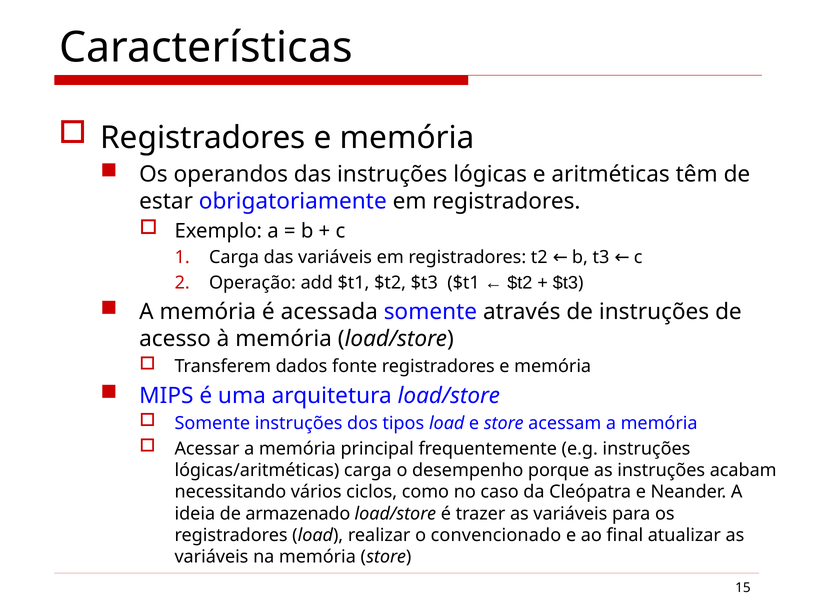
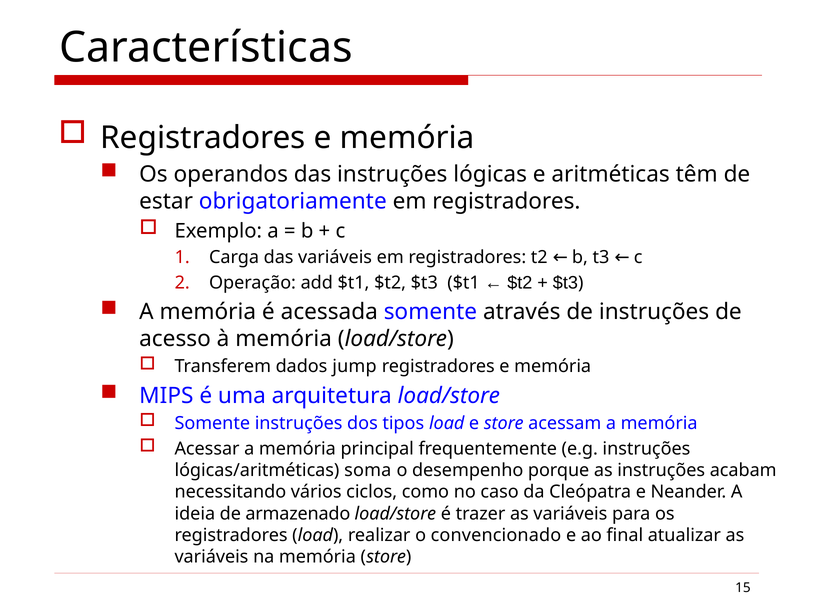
fonte: fonte -> jump
lógicas/aritméticas carga: carga -> soma
